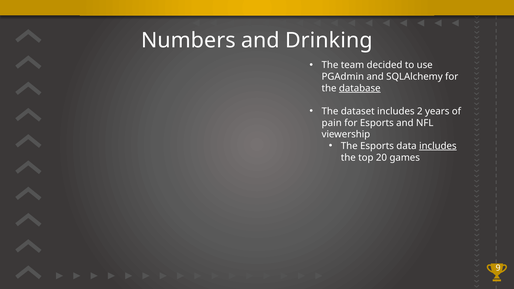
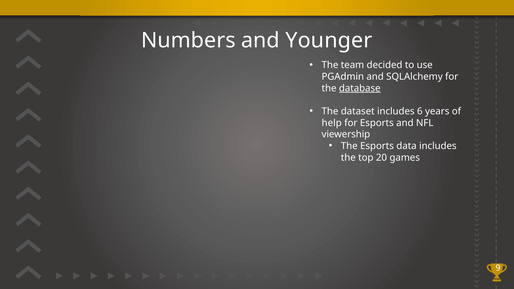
Drinking: Drinking -> Younger
2: 2 -> 6
pain: pain -> help
includes at (438, 146) underline: present -> none
